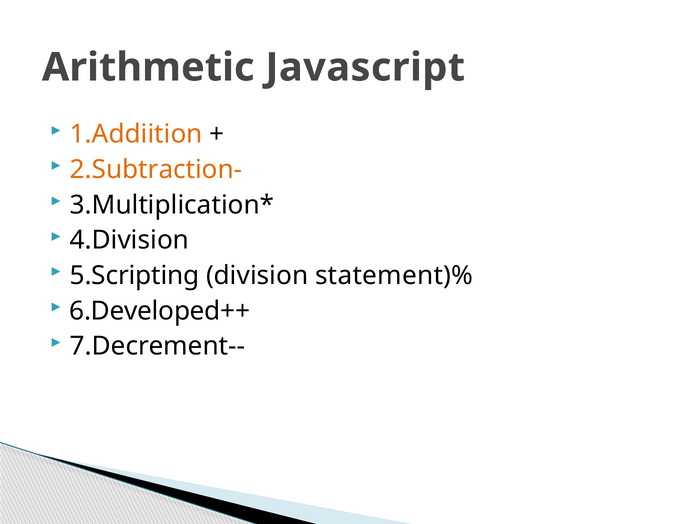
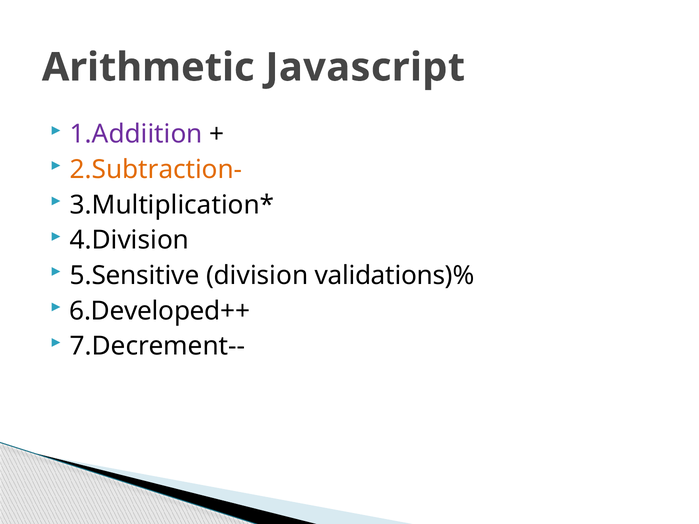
1.Addiition colour: orange -> purple
5.Scripting: 5.Scripting -> 5.Sensitive
statement)%: statement)% -> validations)%
